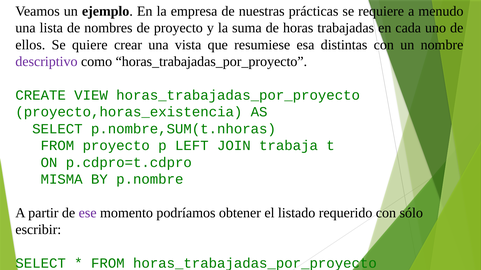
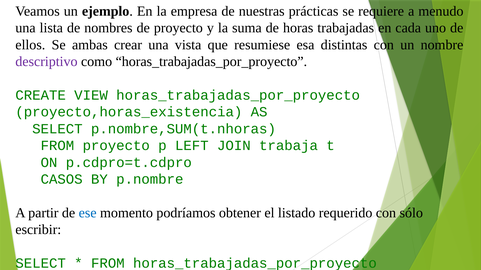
quiere: quiere -> ambas
MISMA: MISMA -> CASOS
ese colour: purple -> blue
